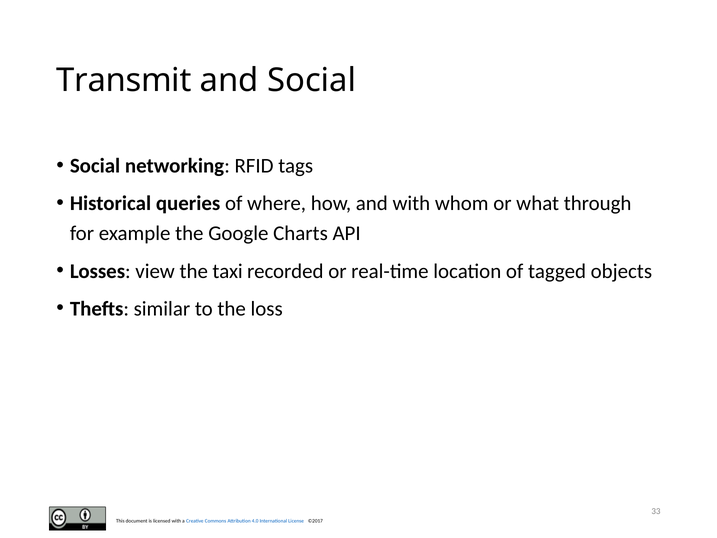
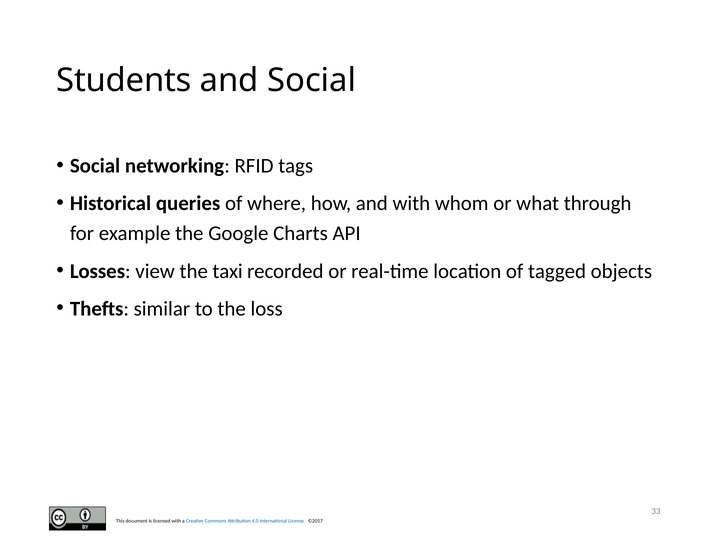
Transmit: Transmit -> Students
